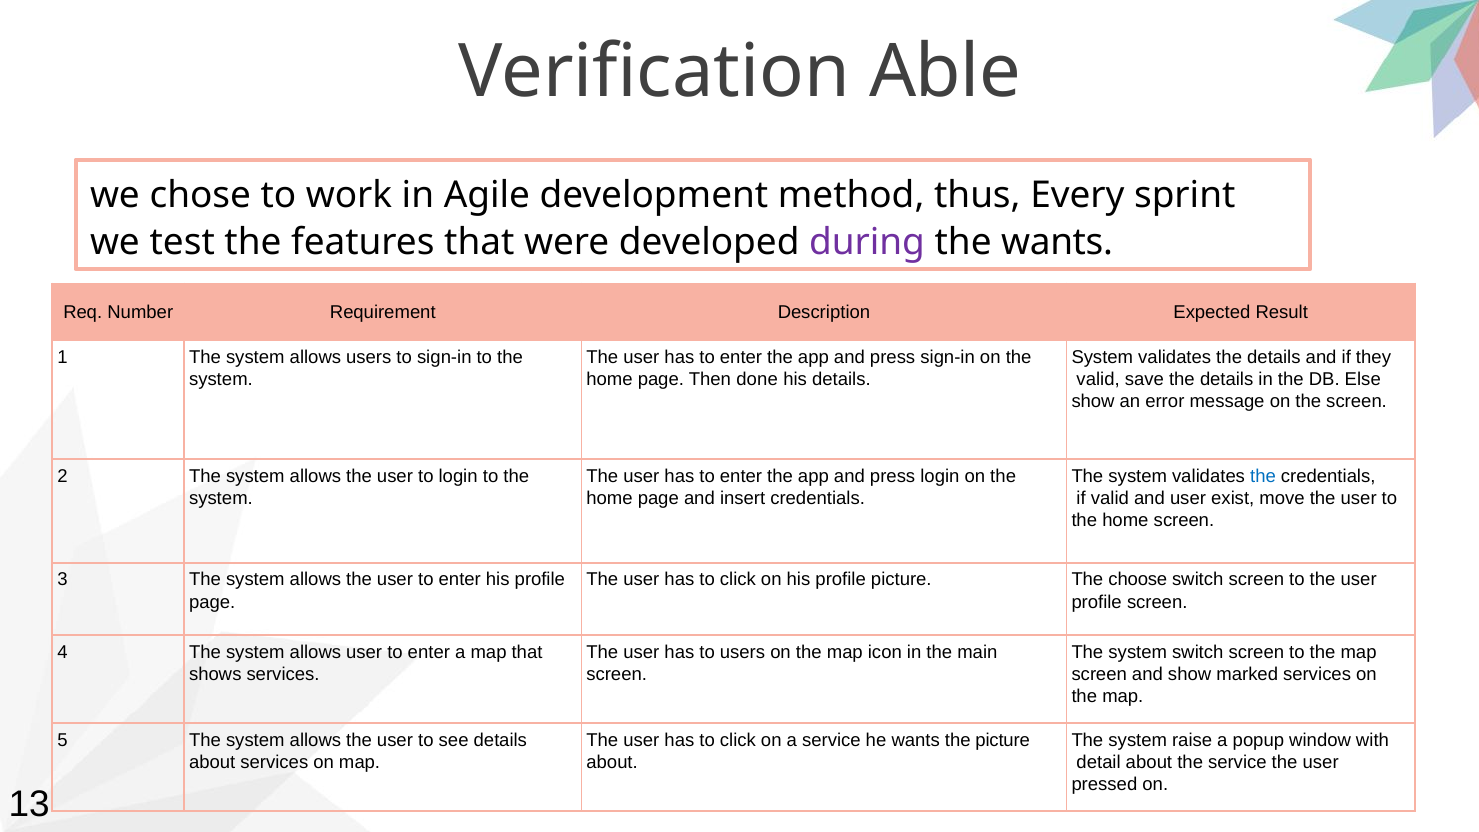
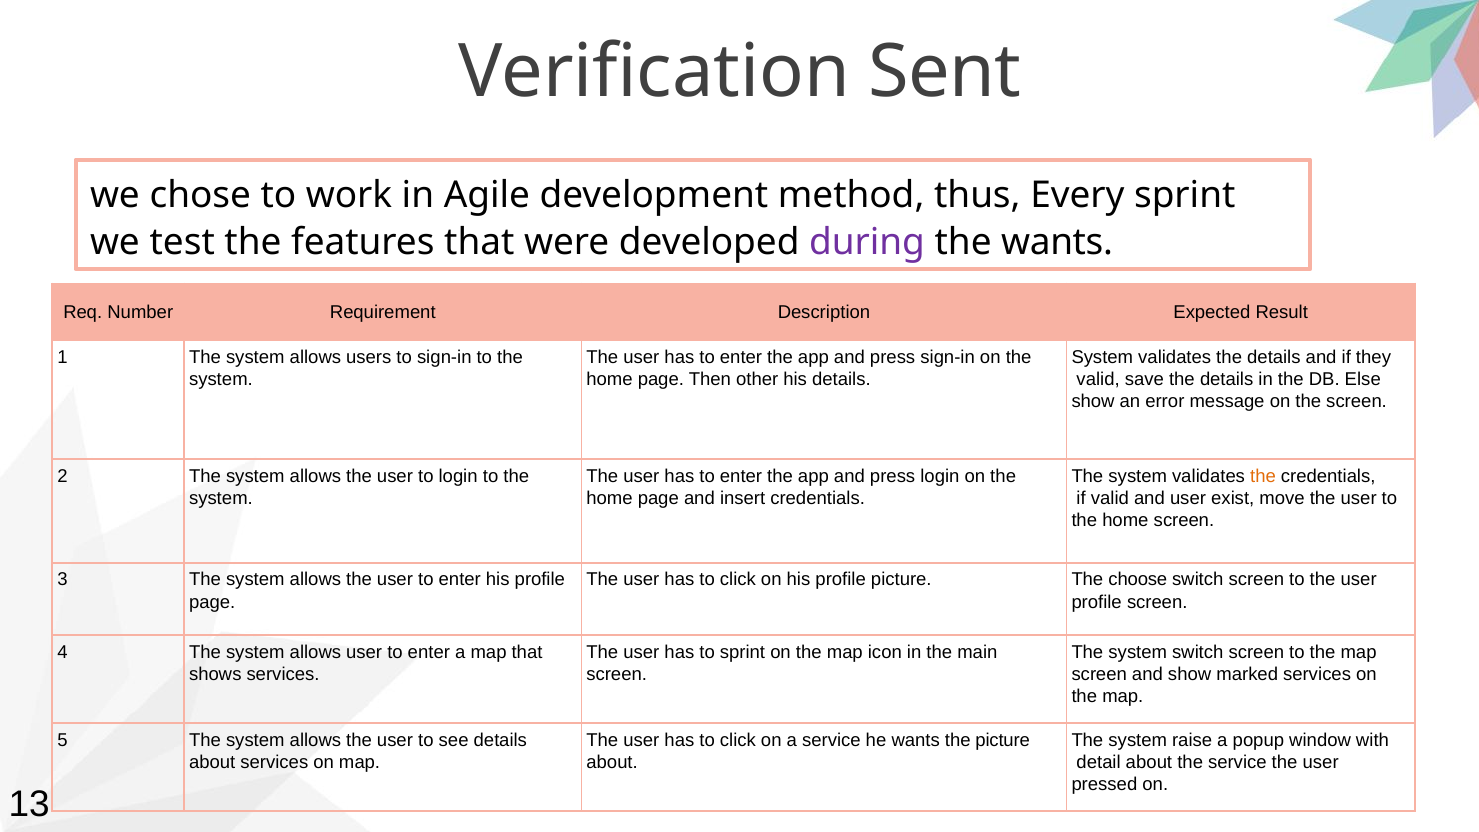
Able: Able -> Sent
done: done -> other
the at (1263, 476) colour: blue -> orange
to users: users -> sprint
